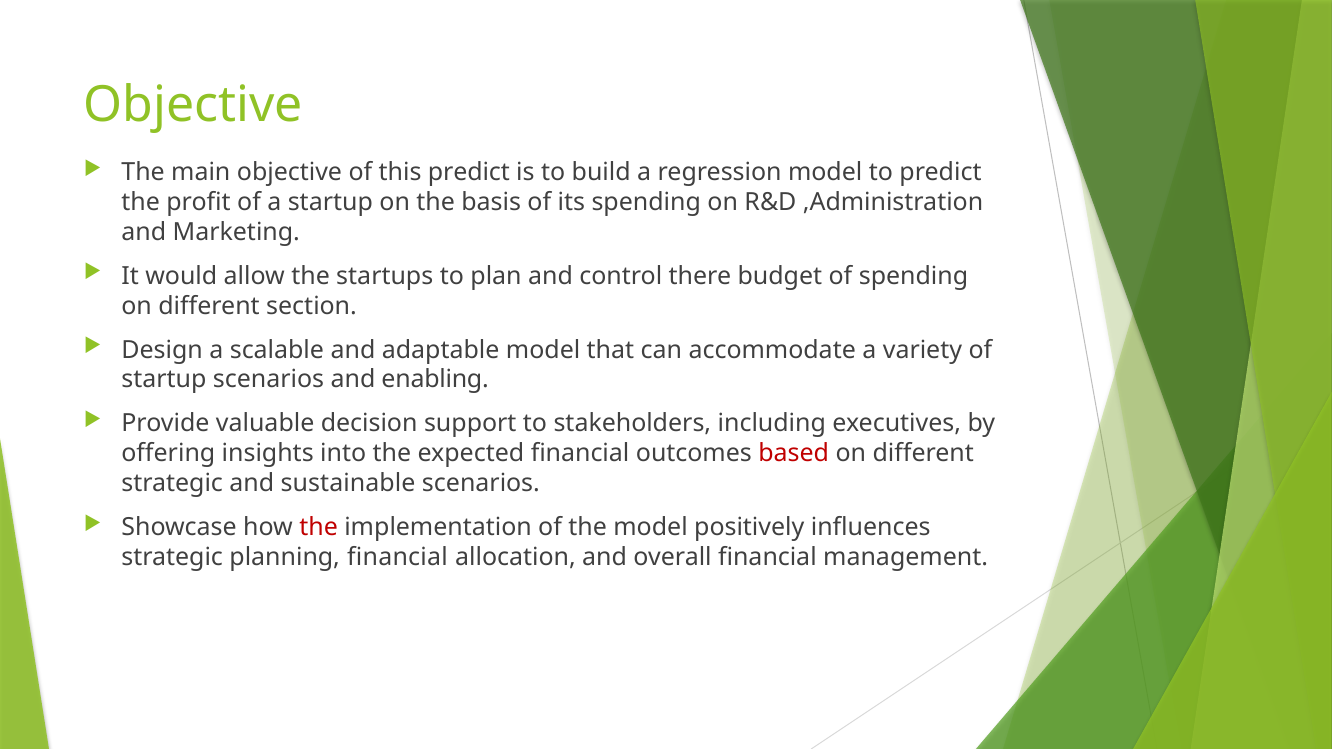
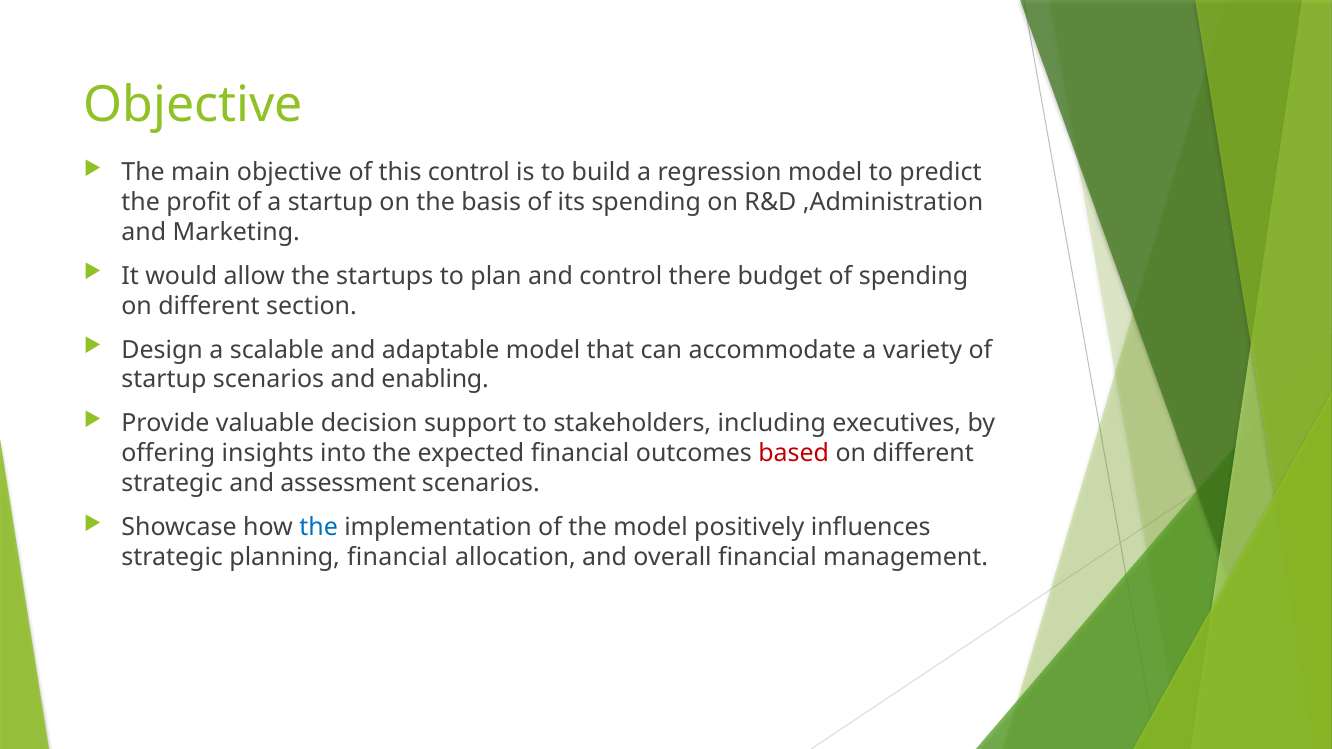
this predict: predict -> control
sustainable: sustainable -> assessment
the at (319, 528) colour: red -> blue
